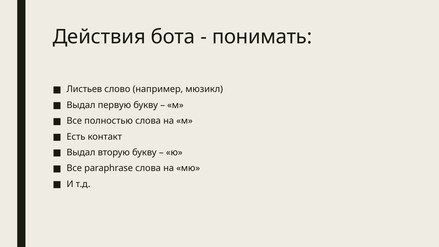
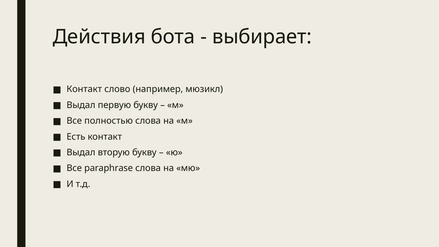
понимать: понимать -> выбирает
Листьев at (84, 89): Листьев -> Контакт
